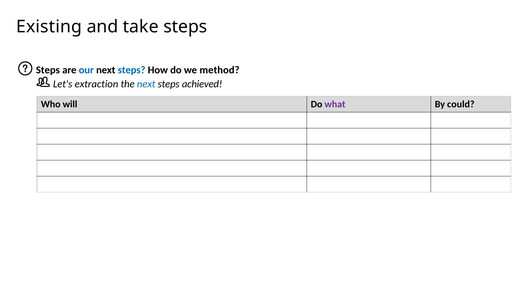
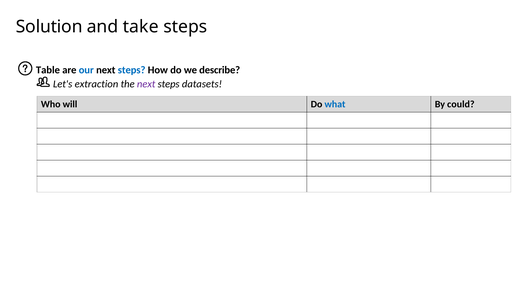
Existing: Existing -> Solution
Steps at (48, 70): Steps -> Table
method: method -> describe
next at (146, 84) colour: blue -> purple
achieved: achieved -> datasets
what colour: purple -> blue
